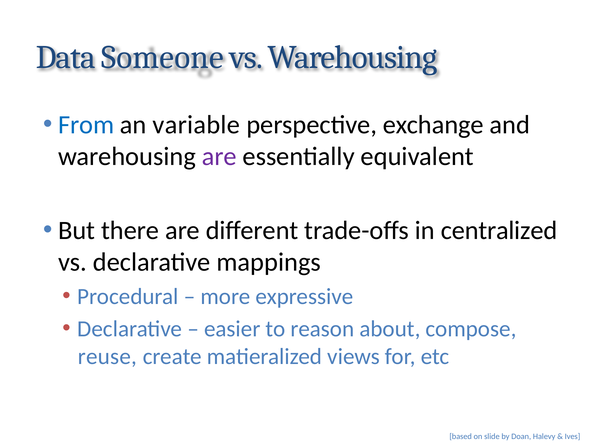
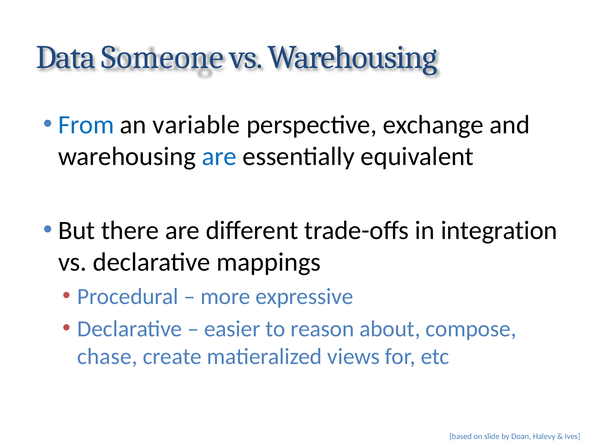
are at (219, 157) colour: purple -> blue
centralized: centralized -> integration
reuse: reuse -> chase
